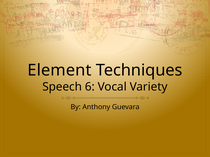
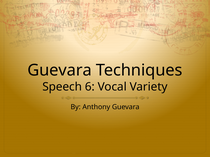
Element at (59, 70): Element -> Guevara
